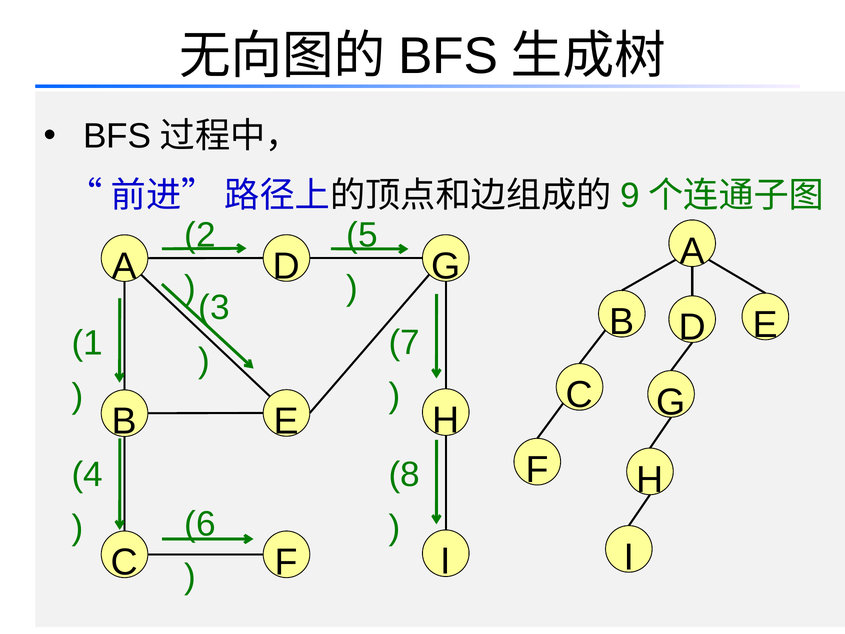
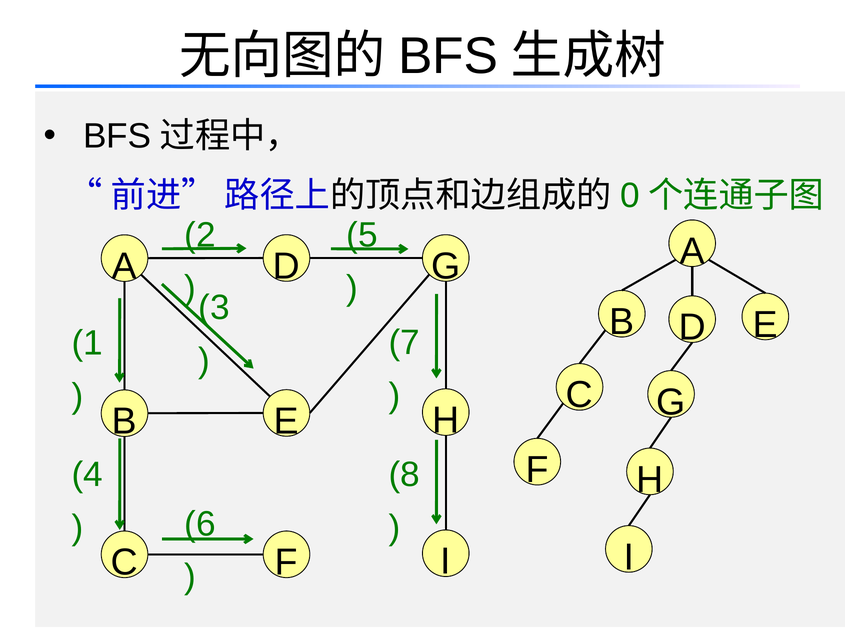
9: 9 -> 0
